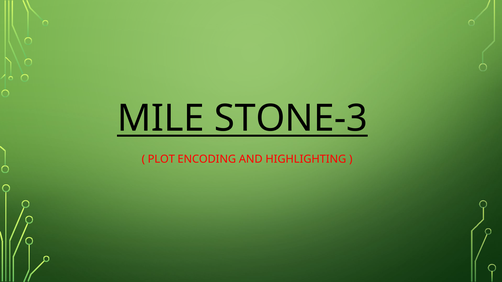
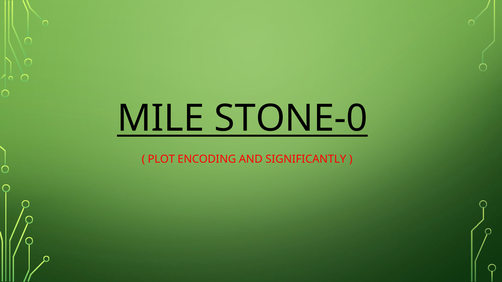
STONE-3: STONE-3 -> STONE-0
HIGHLIGHTING: HIGHLIGHTING -> SIGNIFICANTLY
